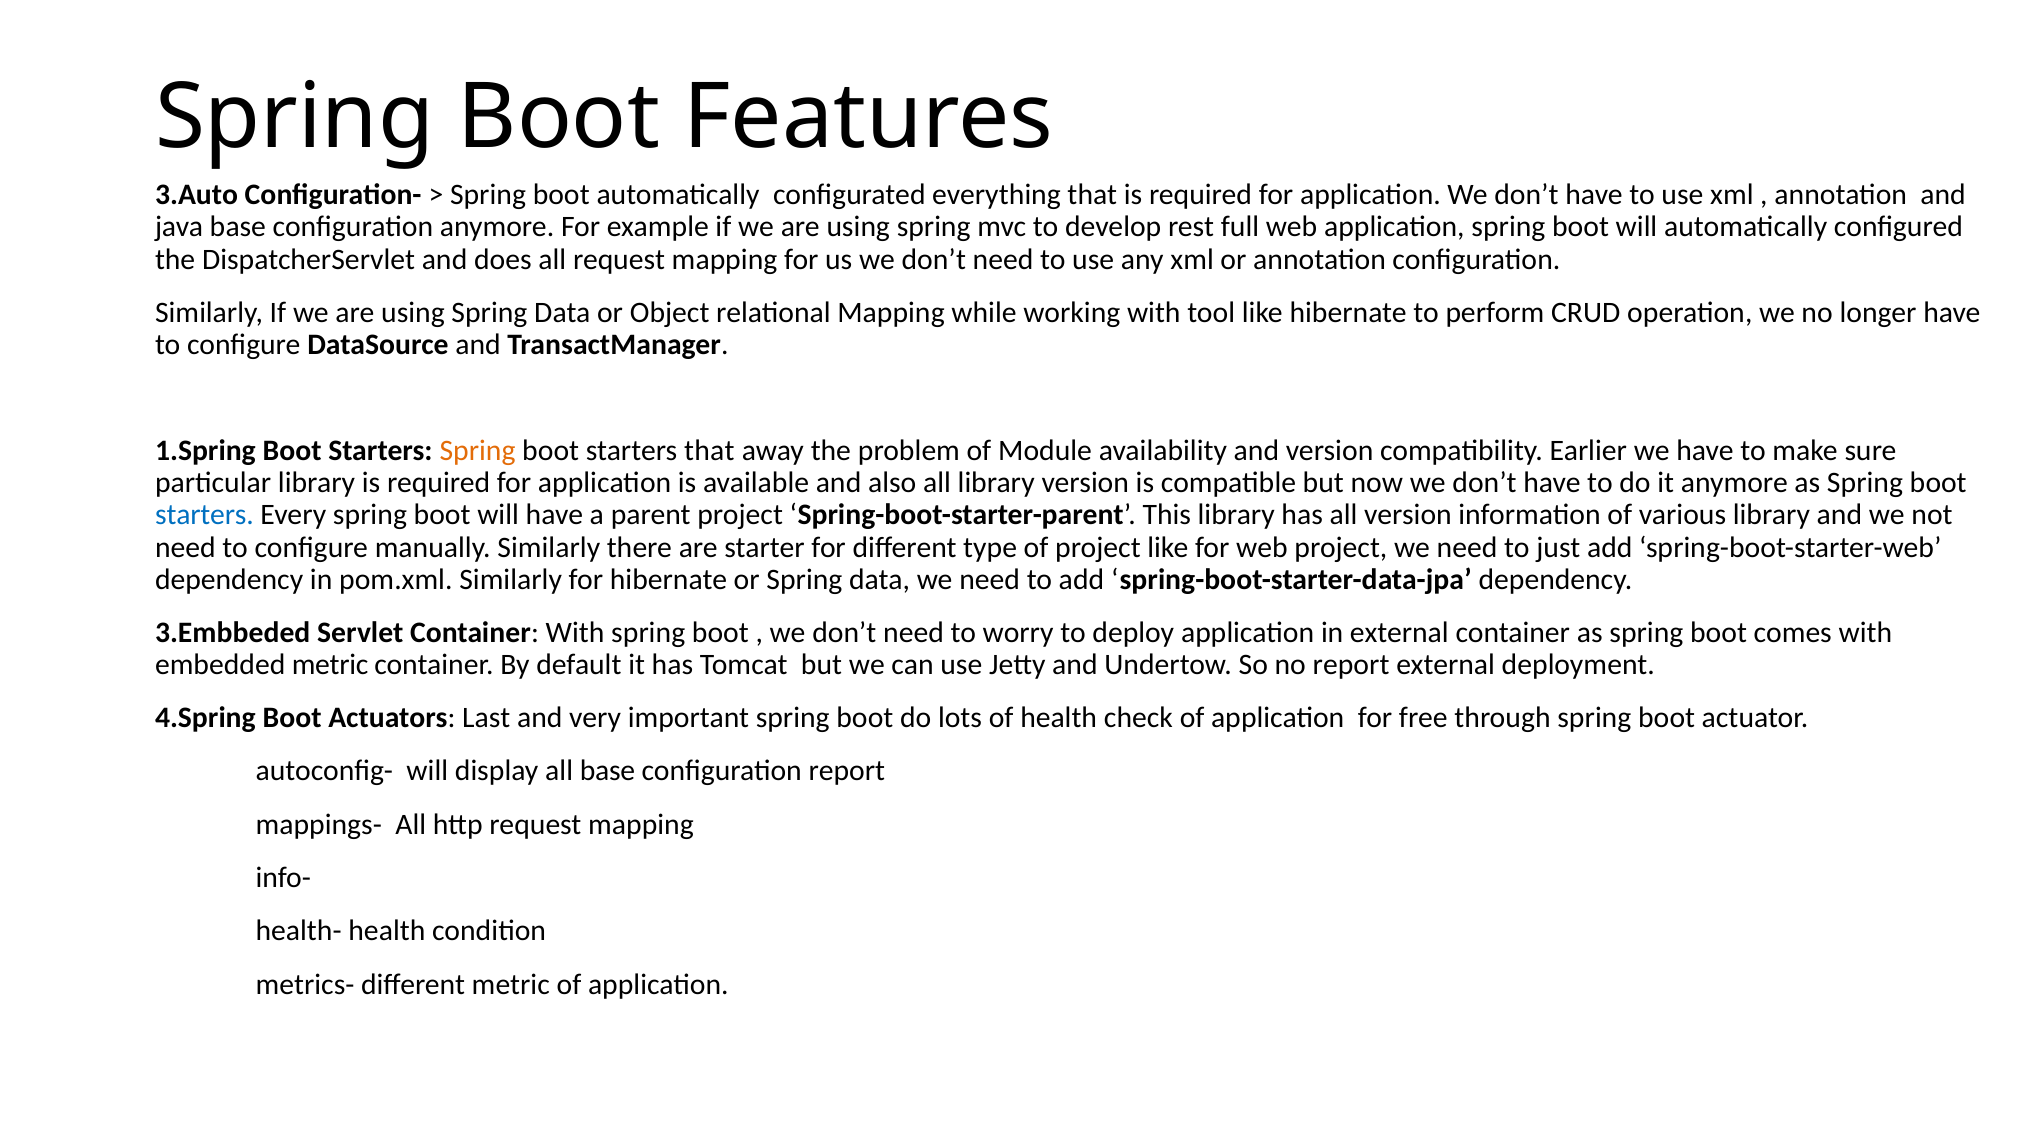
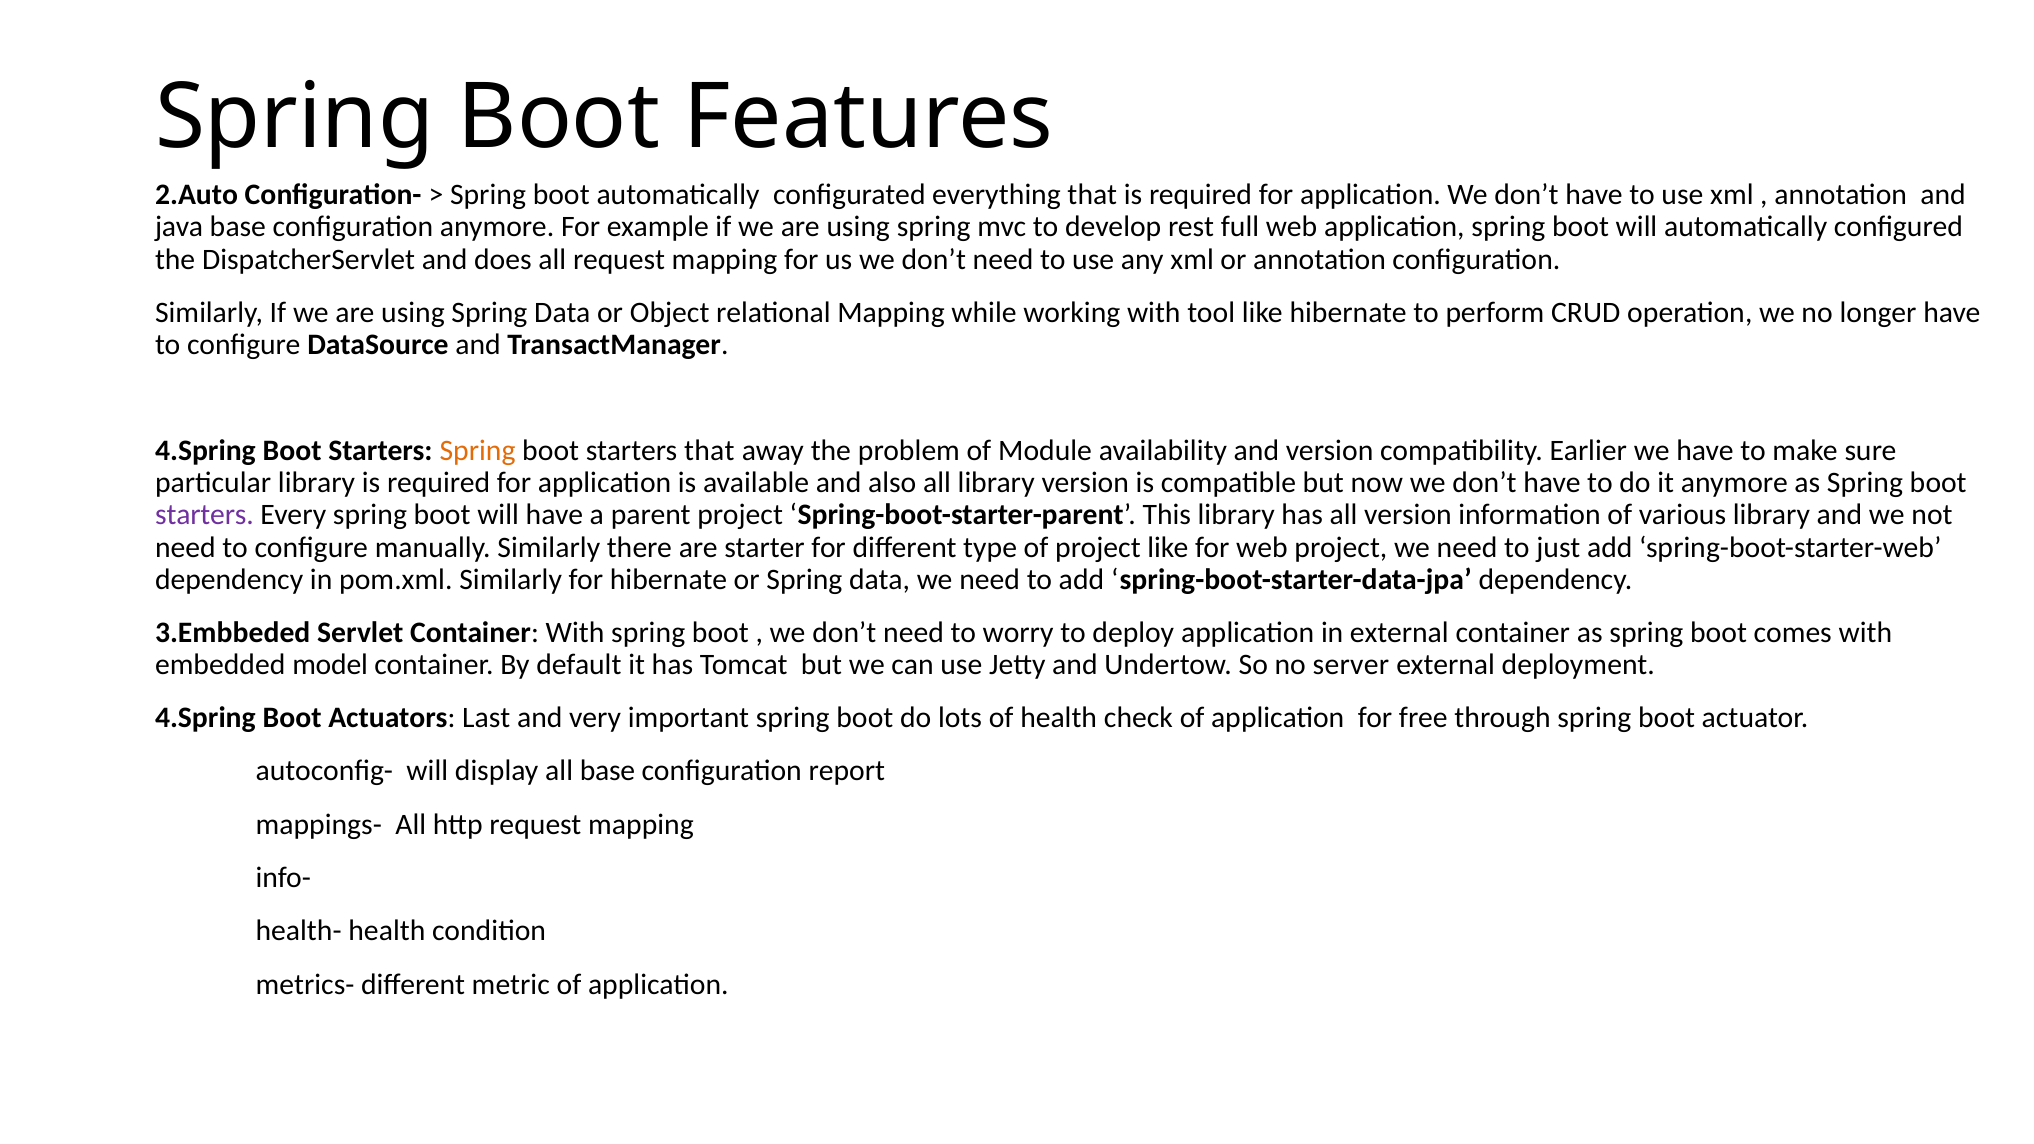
3.Auto: 3.Auto -> 2.Auto
1.Spring at (205, 451): 1.Spring -> 4.Spring
starters at (204, 515) colour: blue -> purple
embedded metric: metric -> model
no report: report -> server
